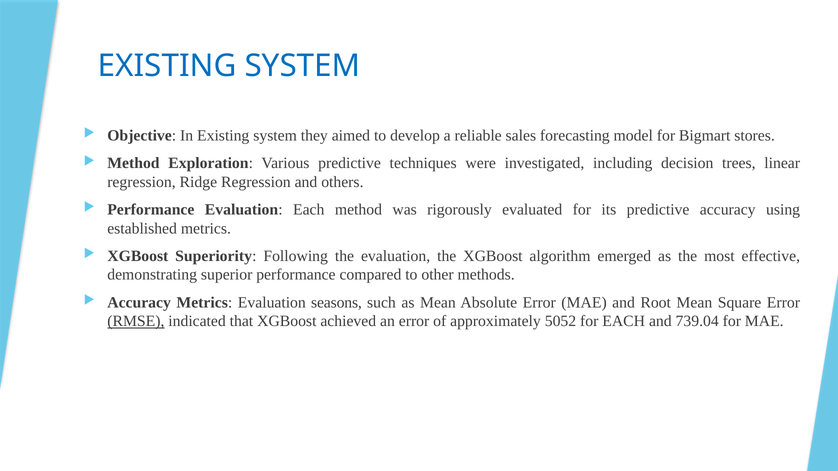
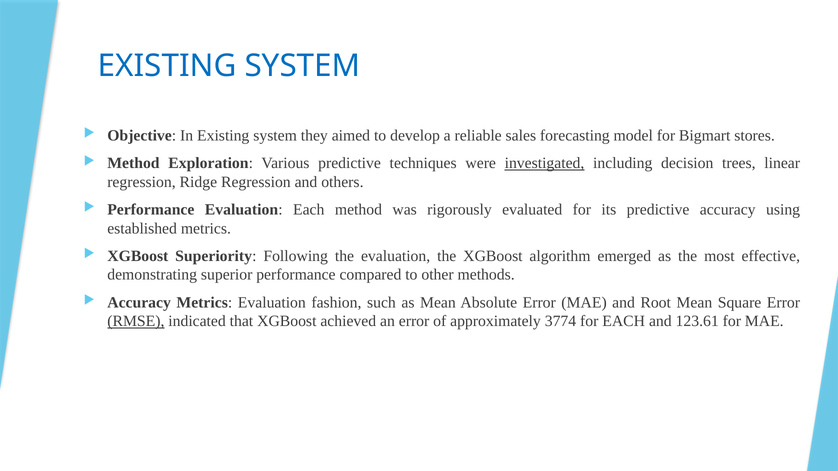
investigated underline: none -> present
seasons: seasons -> fashion
5052: 5052 -> 3774
739.04: 739.04 -> 123.61
